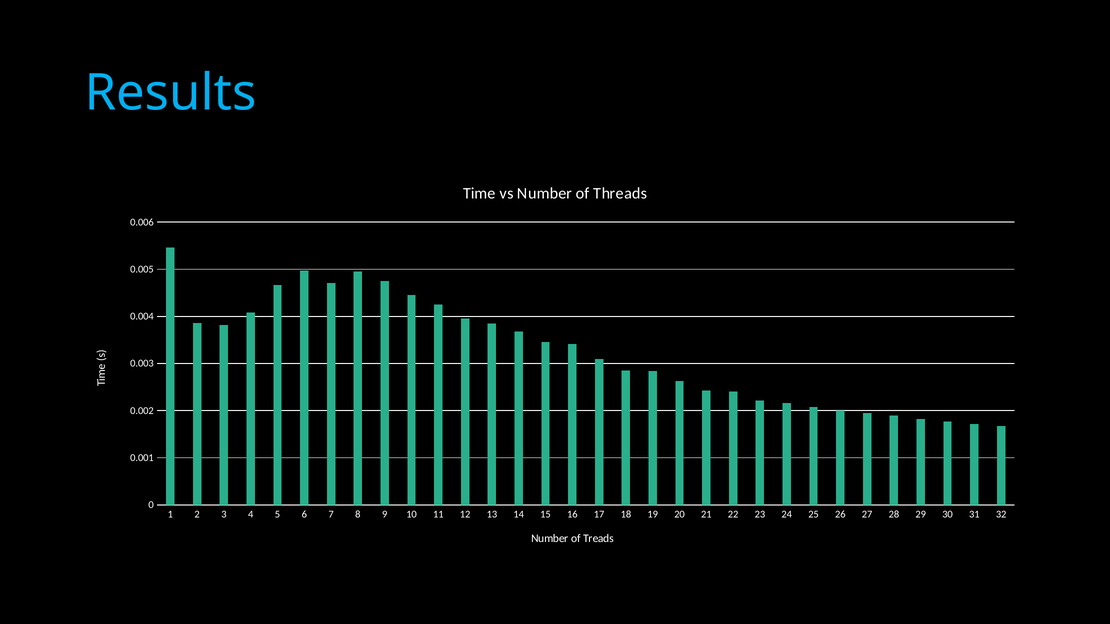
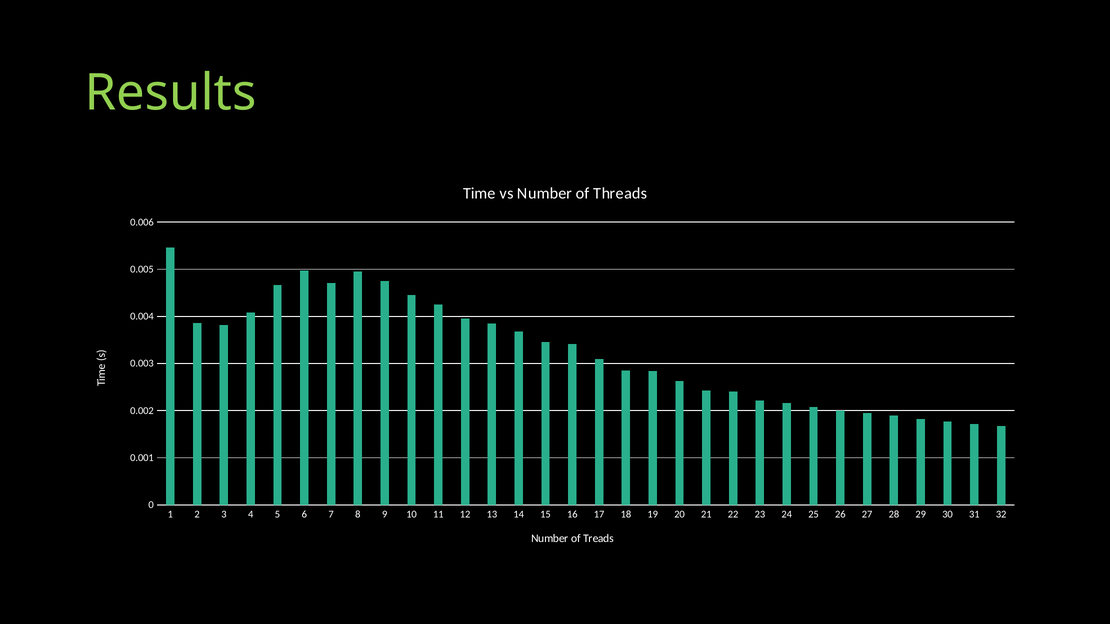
Results colour: light blue -> light green
